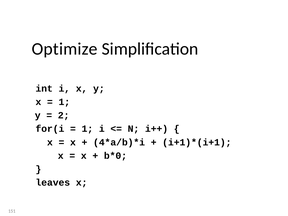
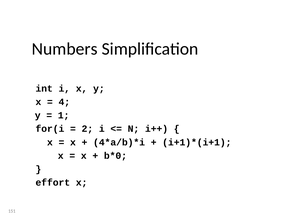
Optimize: Optimize -> Numbers
1 at (64, 102): 1 -> 4
2: 2 -> 1
1 at (87, 129): 1 -> 2
leaves: leaves -> effort
